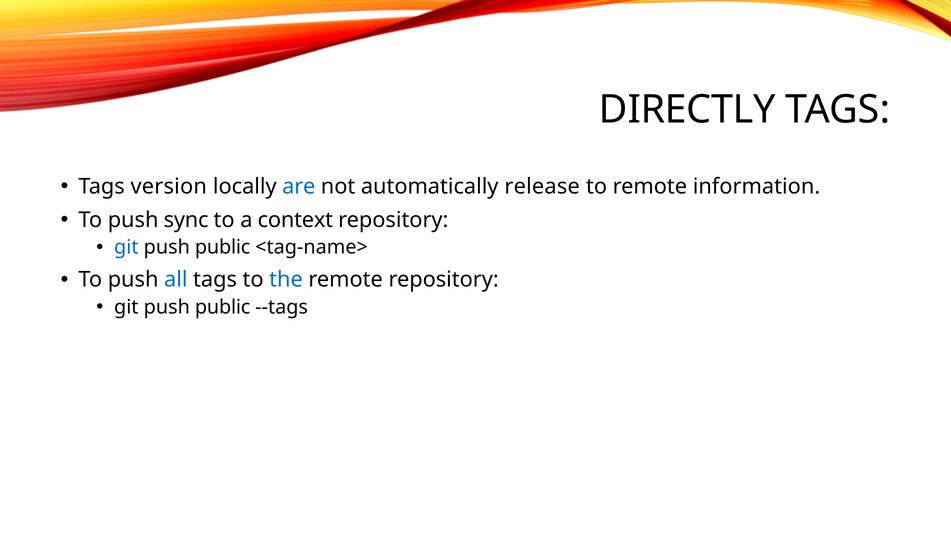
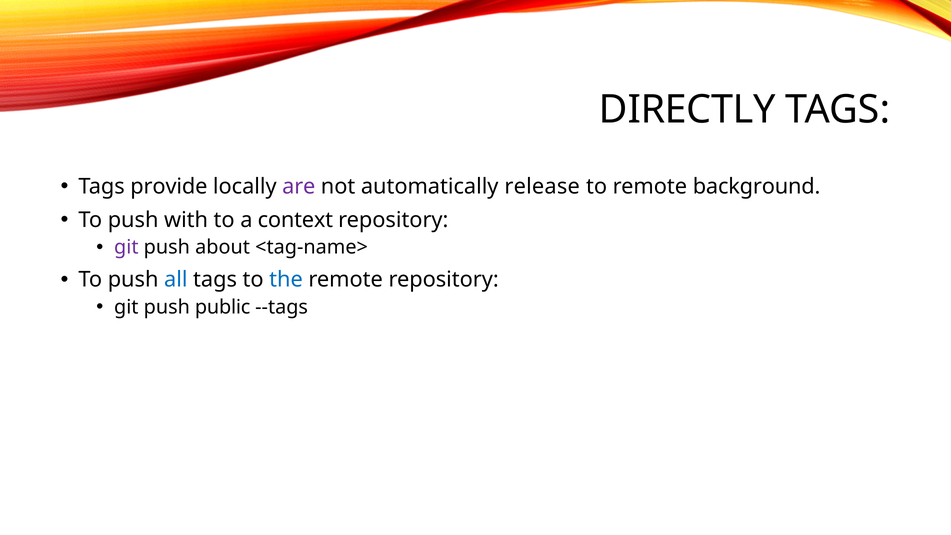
version: version -> provide
are colour: blue -> purple
information: information -> background
sync: sync -> with
git at (126, 247) colour: blue -> purple
public at (223, 247): public -> about
